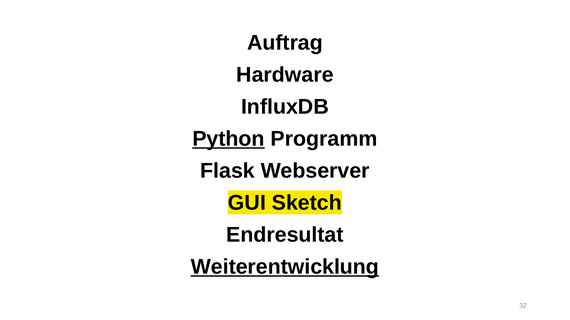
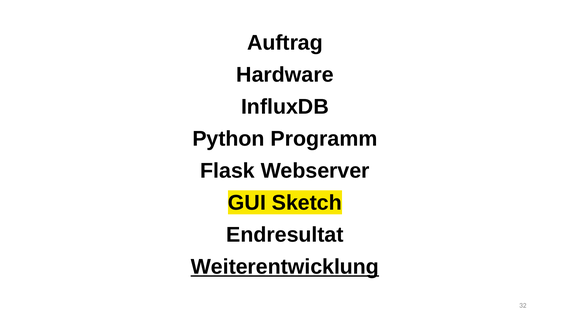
Python underline: present -> none
